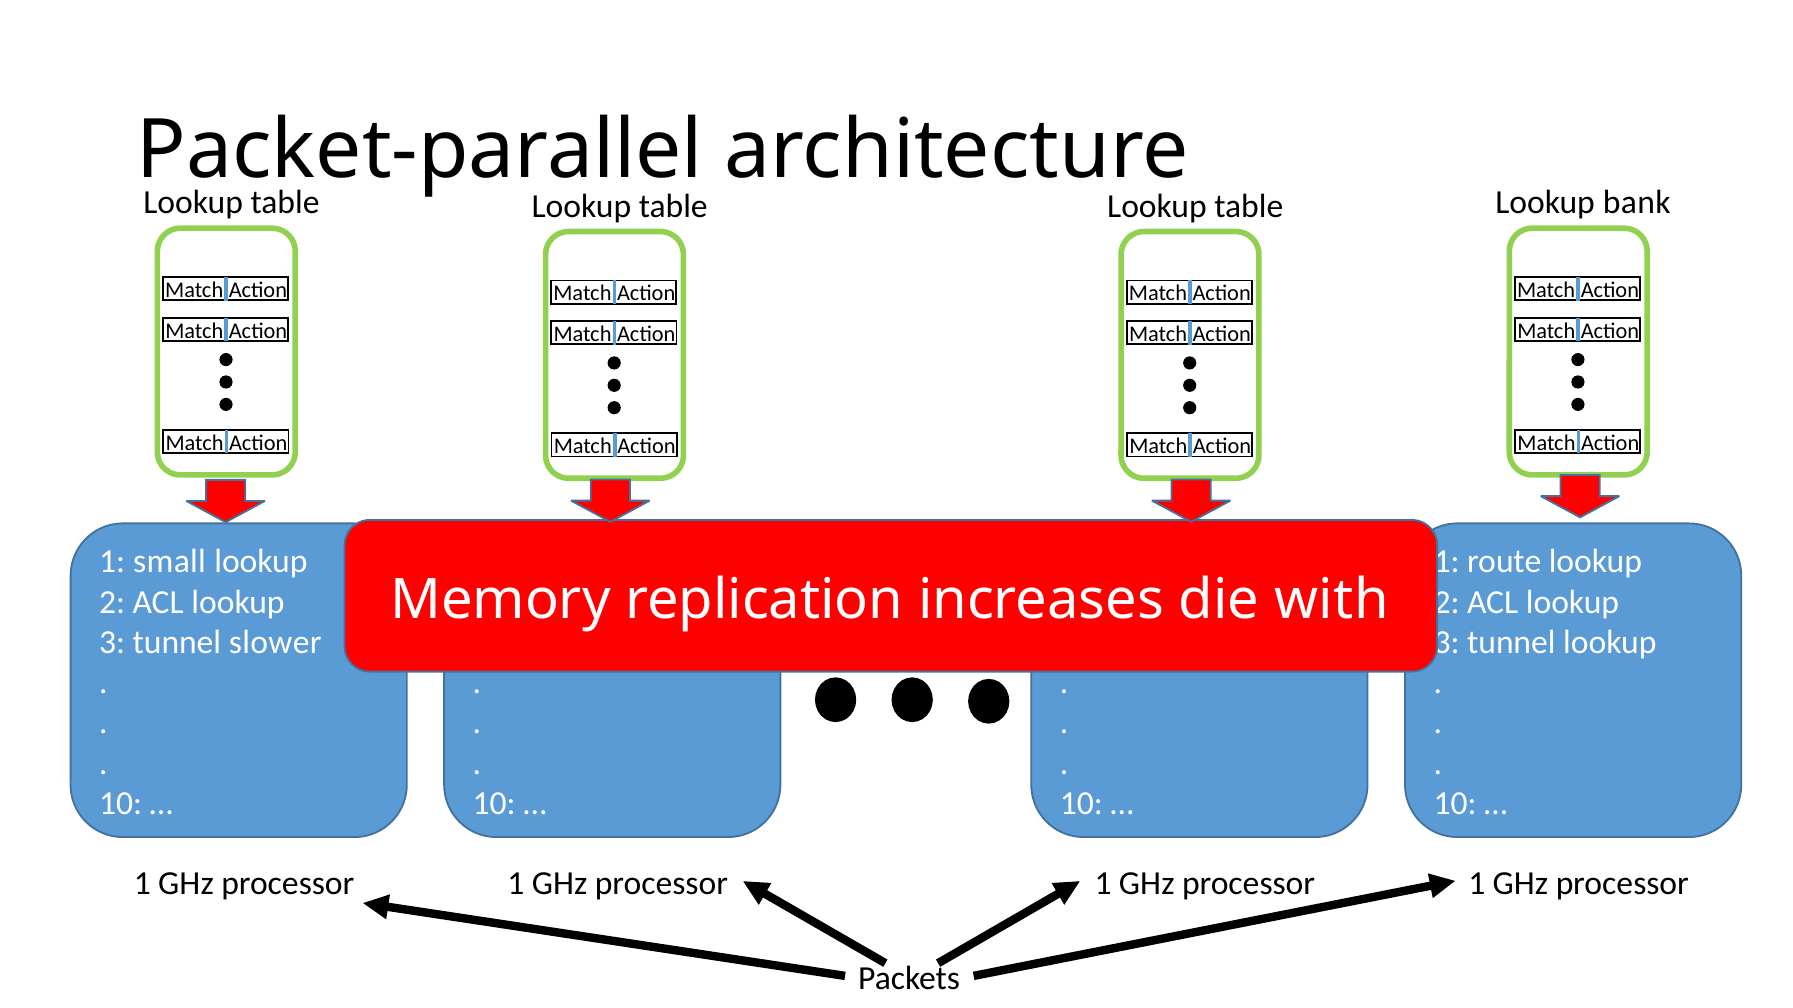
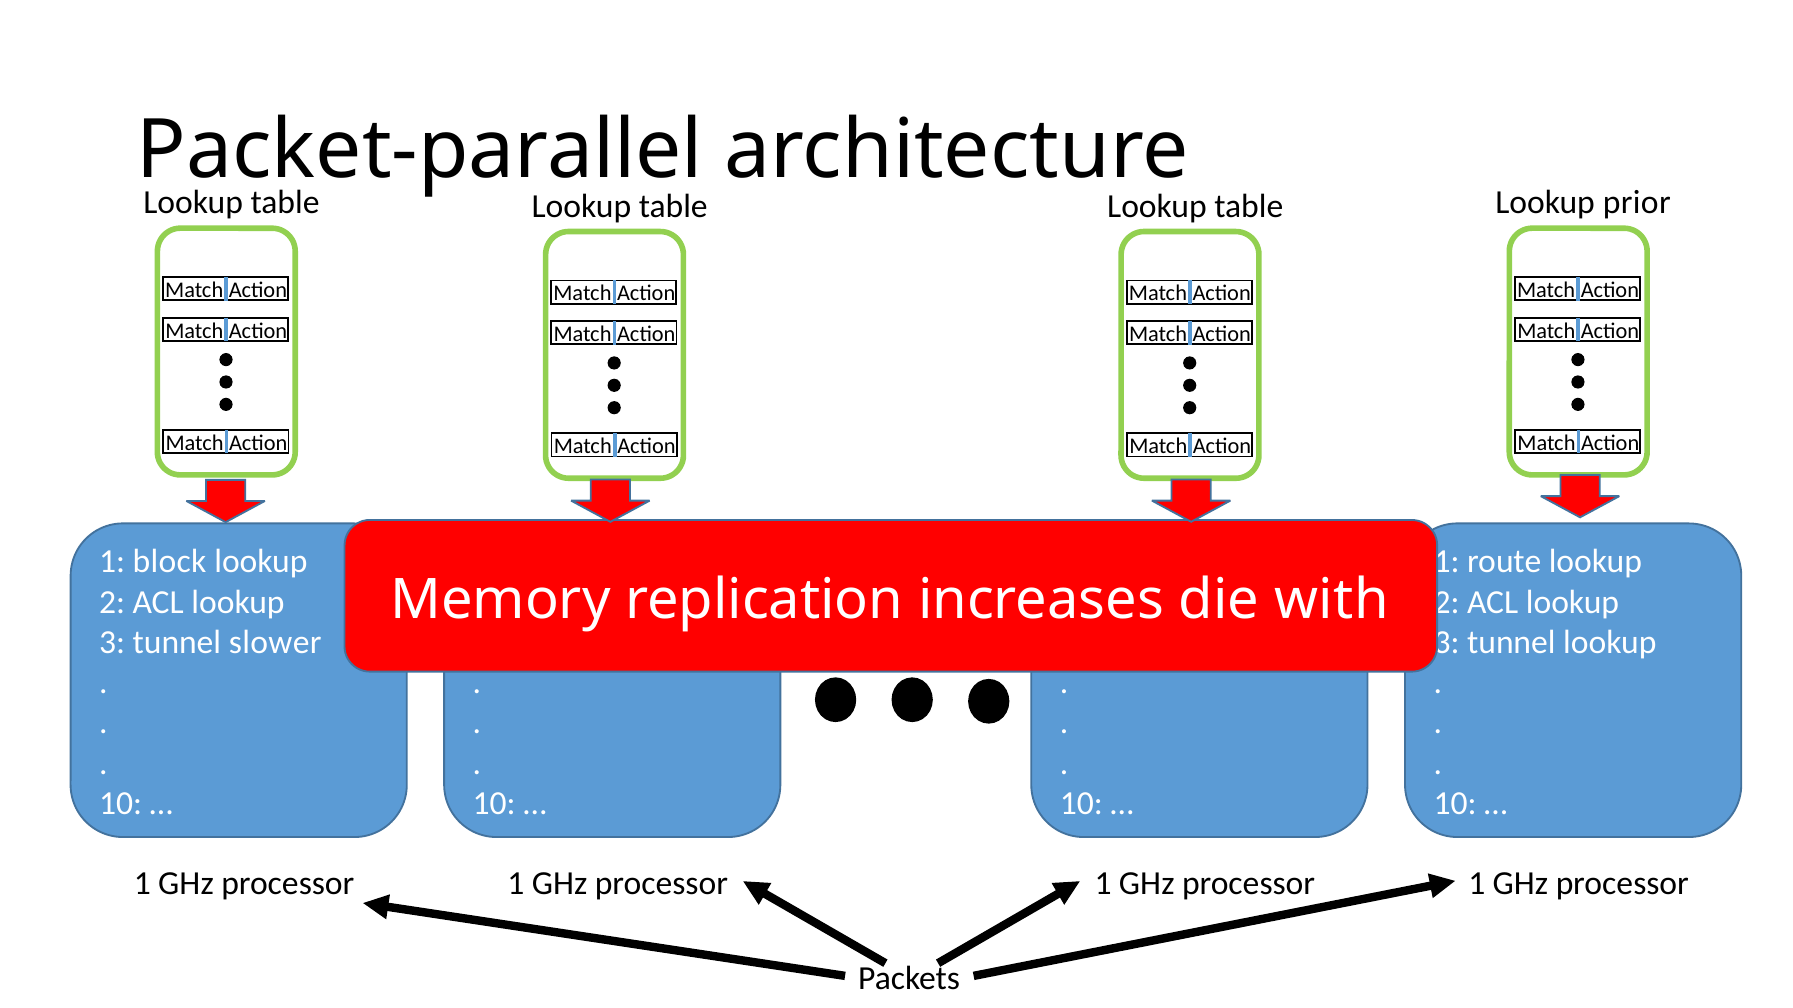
bank: bank -> prior
small: small -> block
